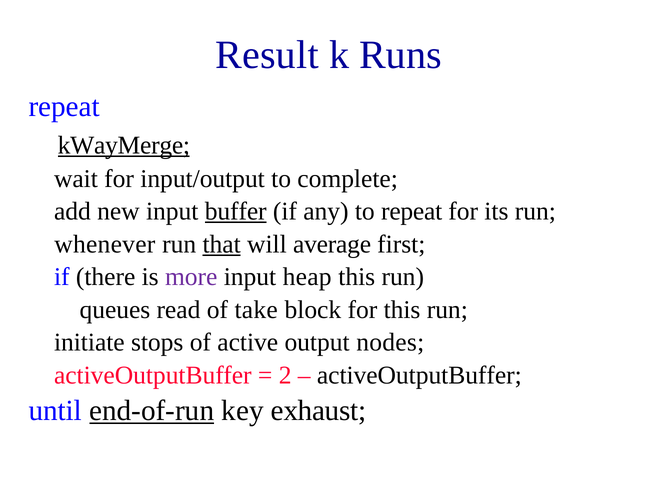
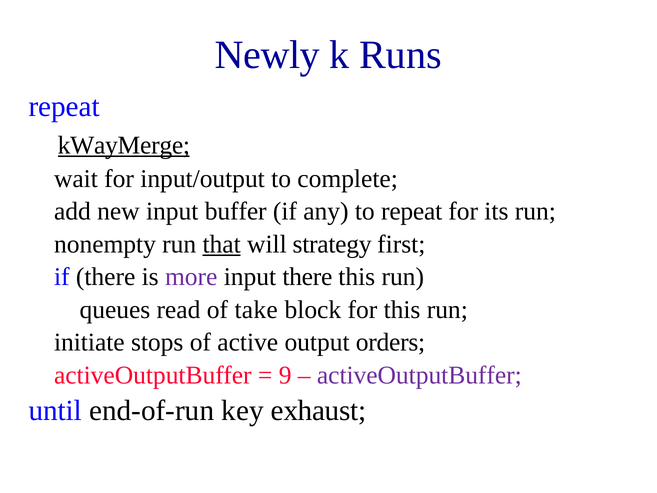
Result: Result -> Newly
buffer underline: present -> none
whenever: whenever -> nonempty
average: average -> strategy
input heap: heap -> there
nodes: nodes -> orders
2: 2 -> 9
activeOutputBuffer at (419, 375) colour: black -> purple
end-of-run underline: present -> none
